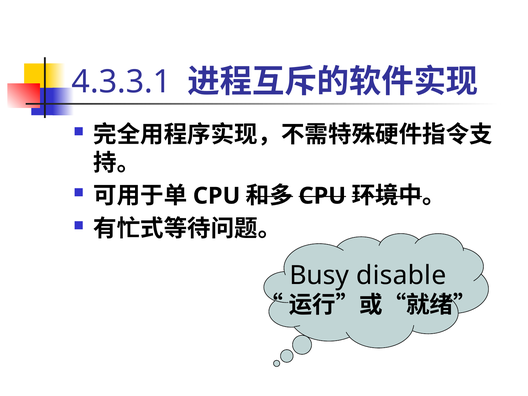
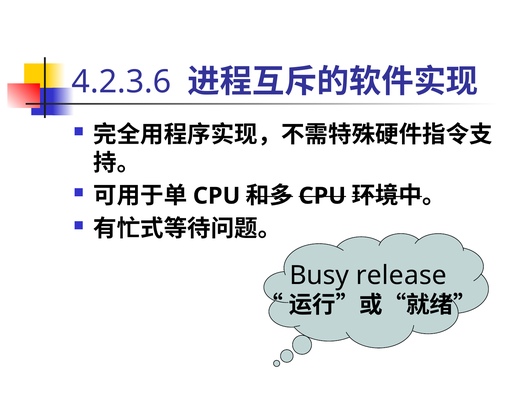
4.3.3.1: 4.3.3.1 -> 4.2.3.6
disable: disable -> release
